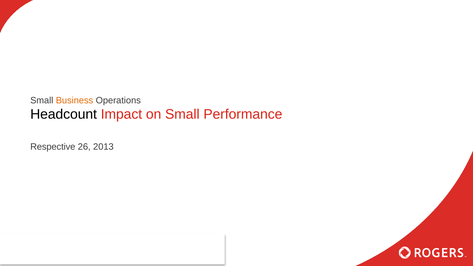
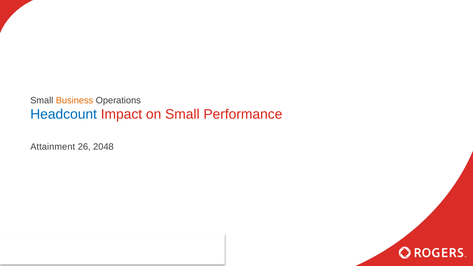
Headcount colour: black -> blue
Respective: Respective -> Attainment
2013: 2013 -> 2048
